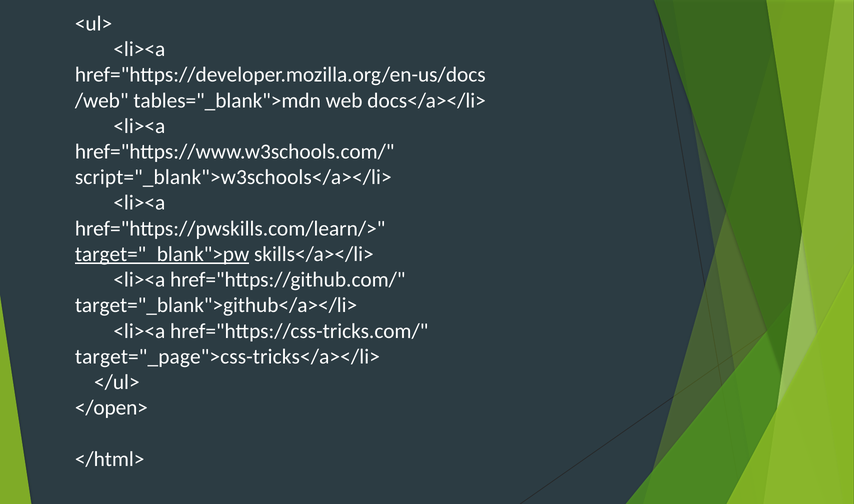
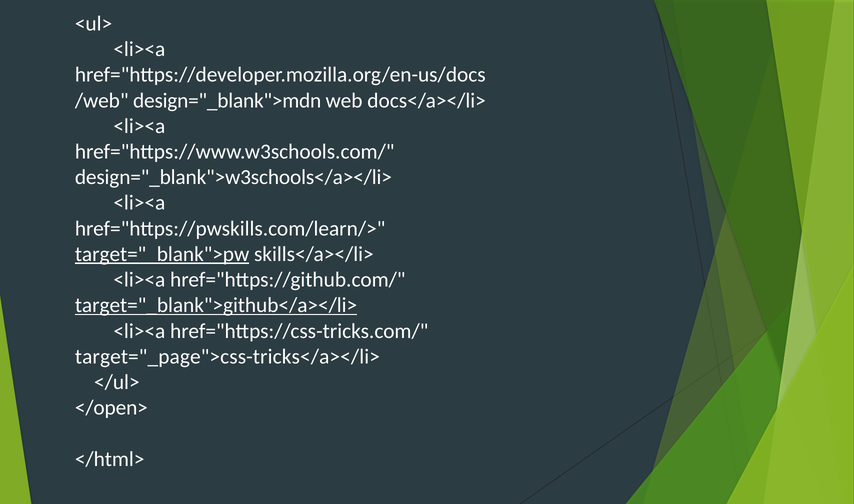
tables="_blank">mdn: tables="_blank">mdn -> design="_blank">mdn
script="_blank">w3schools</a></li>: script="_blank">w3schools</a></li> -> design="_blank">w3schools</a></li>
target="_blank">github</a></li> underline: none -> present
